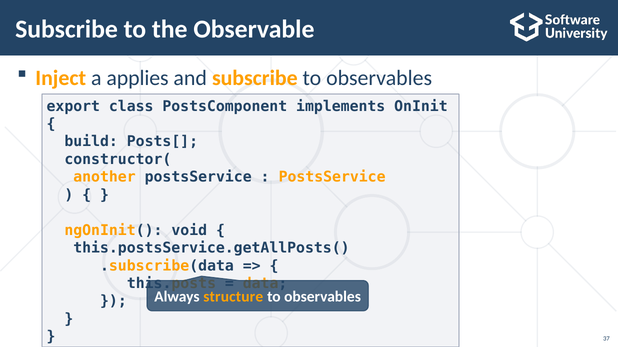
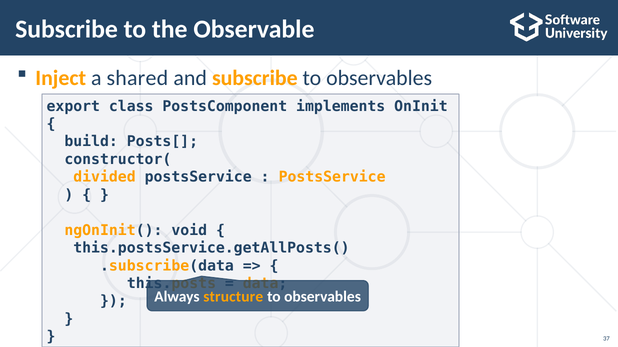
applies: applies -> shared
another: another -> divided
